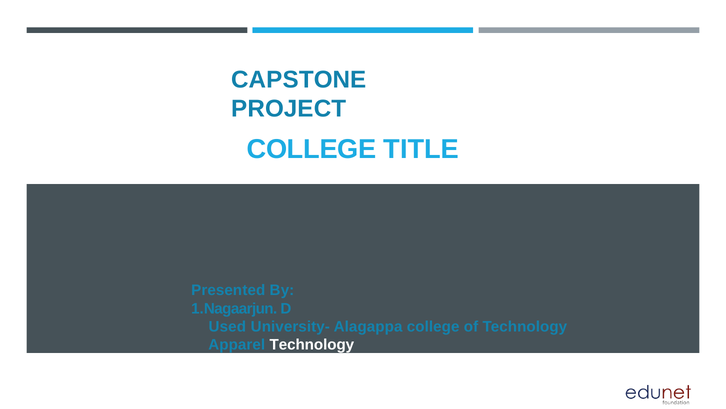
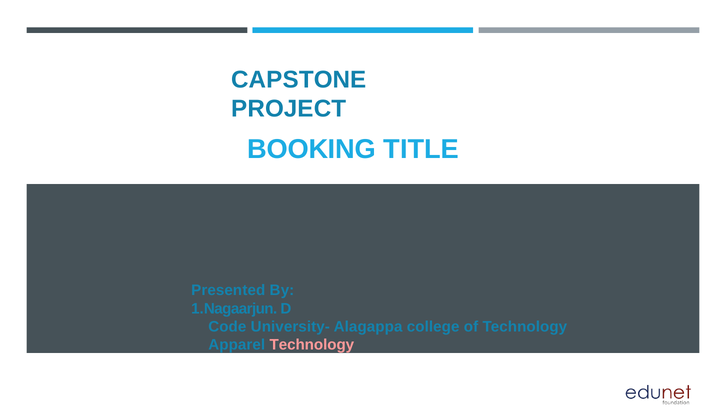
COLLEGE at (312, 149): COLLEGE -> BOOKING
Used: Used -> Code
Technology at (312, 344) colour: white -> pink
